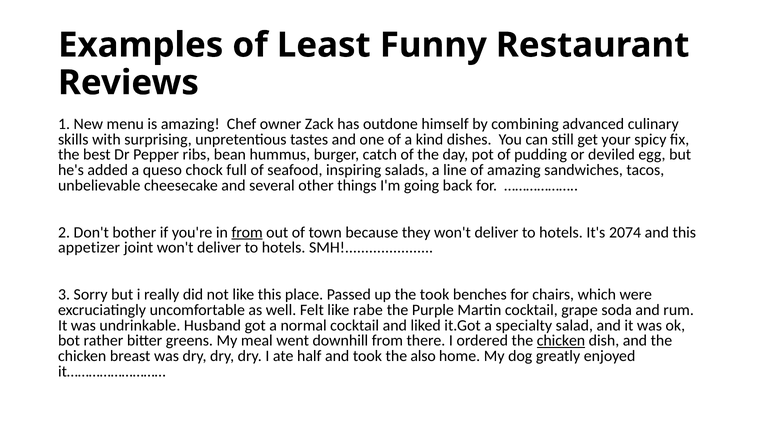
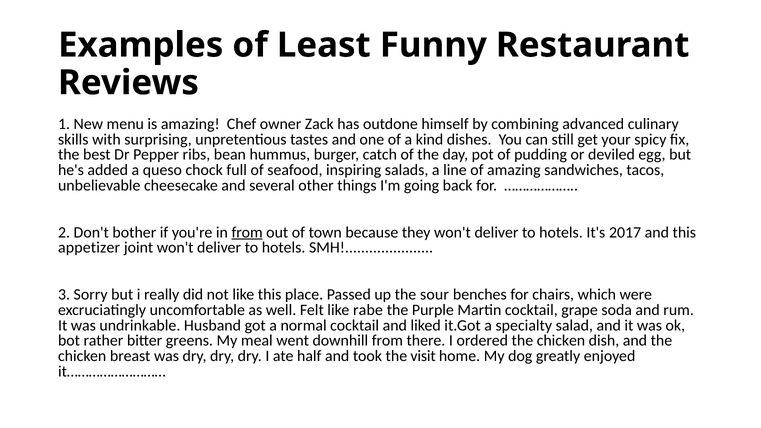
2074: 2074 -> 2017
the took: took -> sour
chicken at (561, 341) underline: present -> none
also: also -> visit
